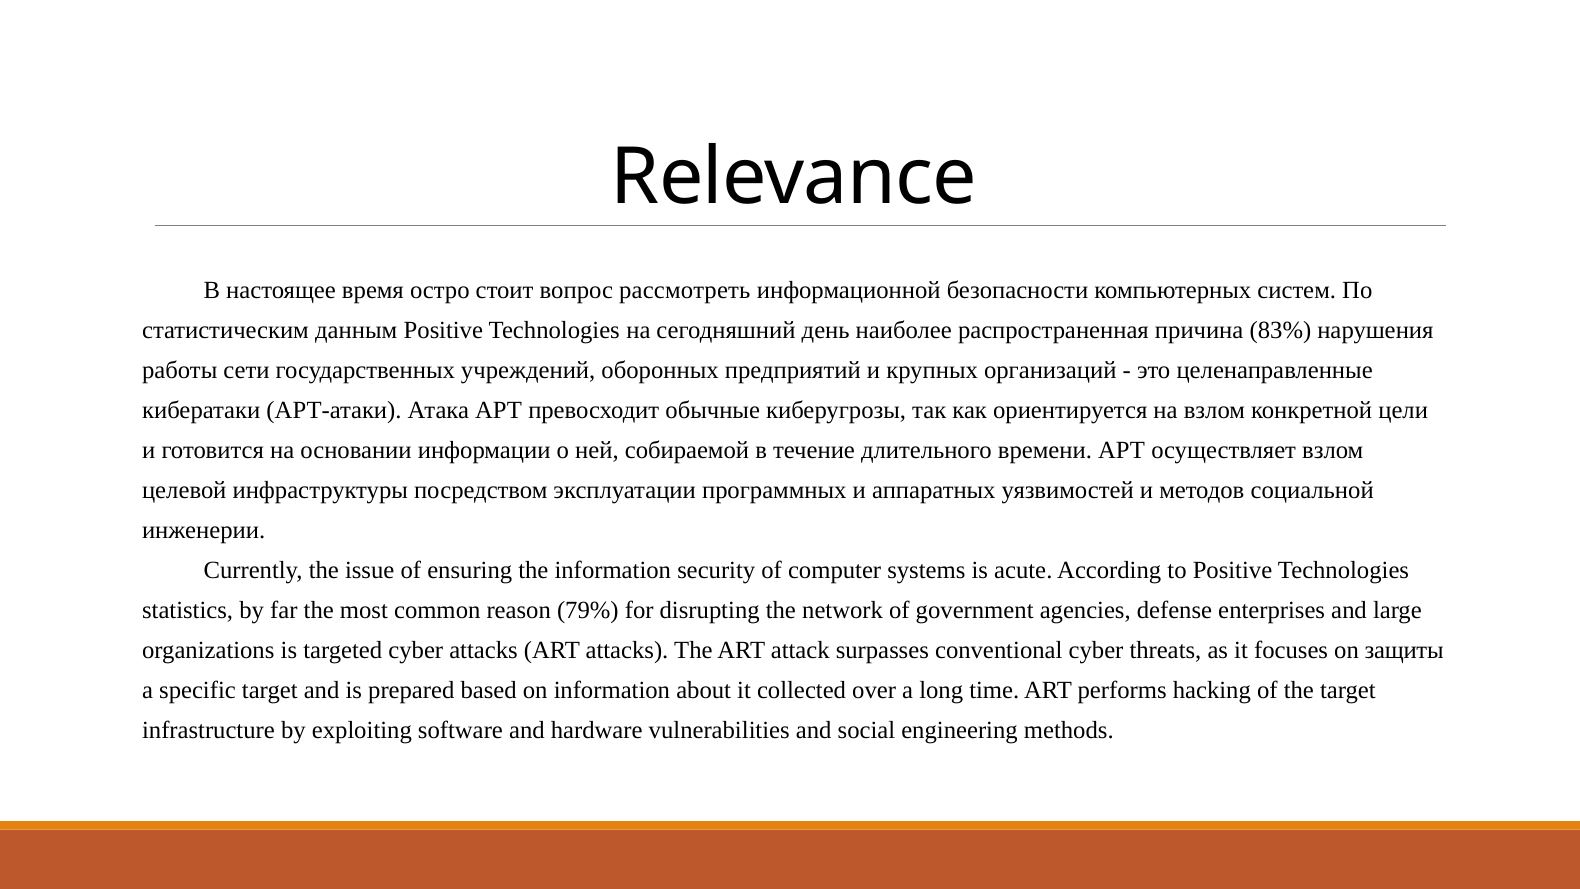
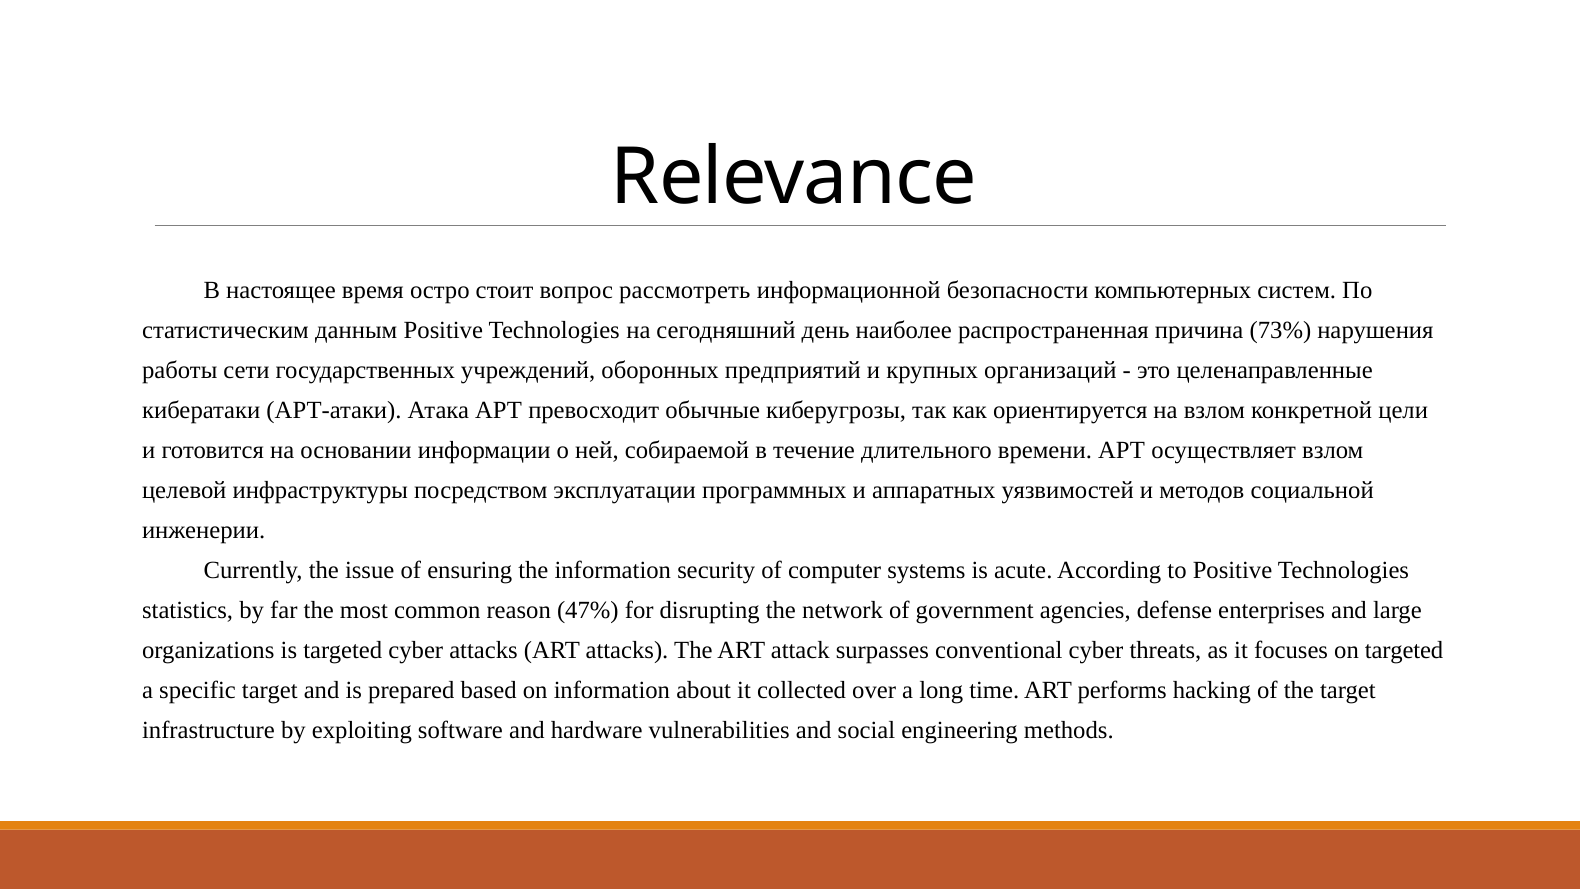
83%: 83% -> 73%
79%: 79% -> 47%
on защиты: защиты -> targeted
